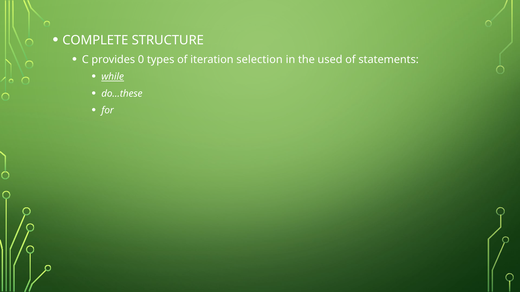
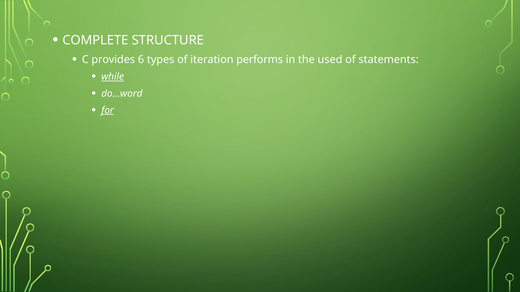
0: 0 -> 6
selection: selection -> performs
do…these: do…these -> do…word
for underline: none -> present
